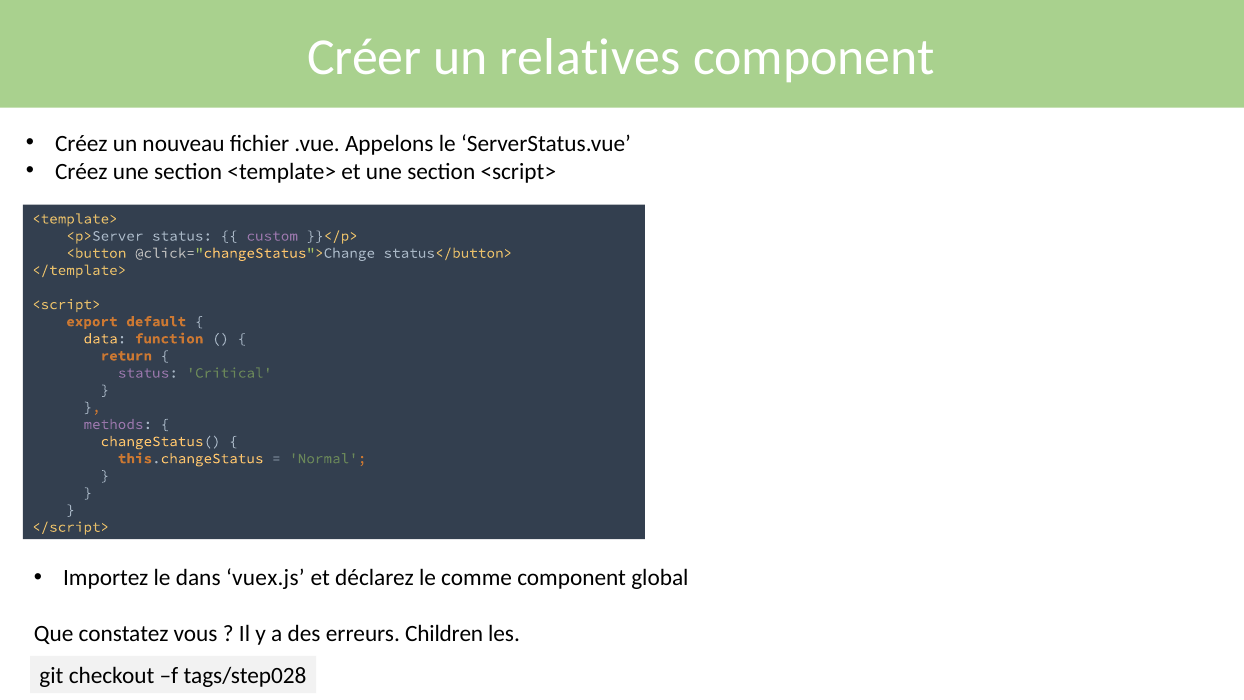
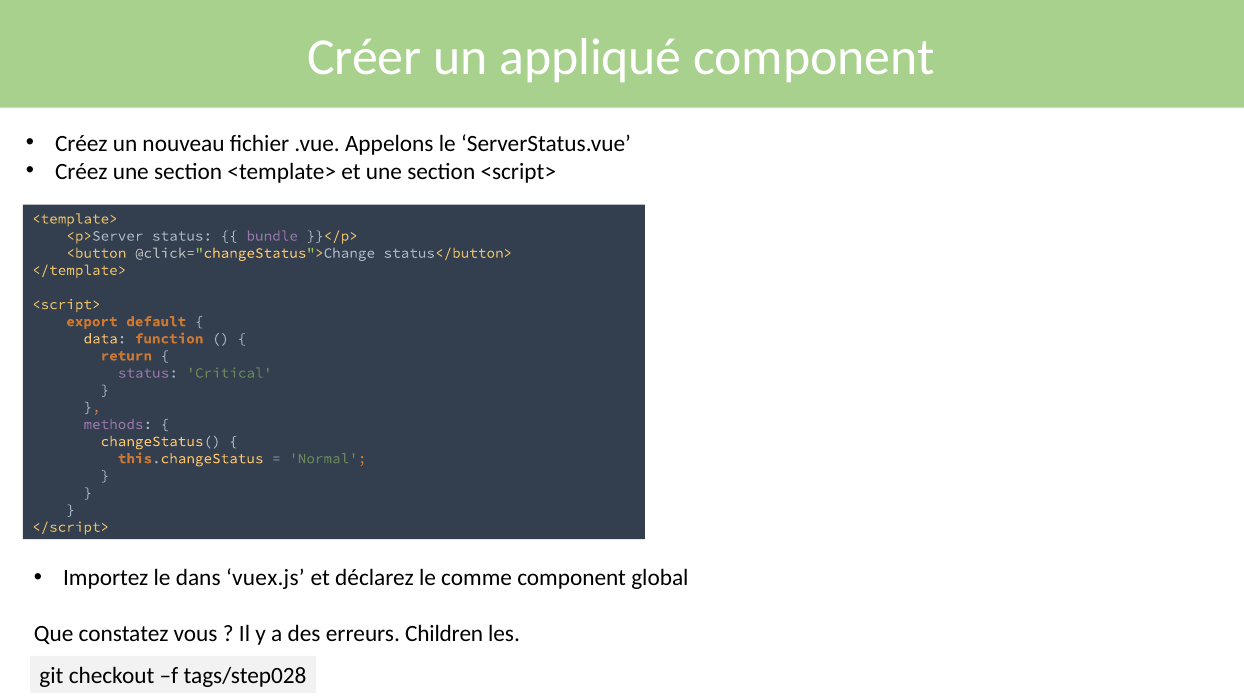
relatives: relatives -> appliqué
custom: custom -> bundle
